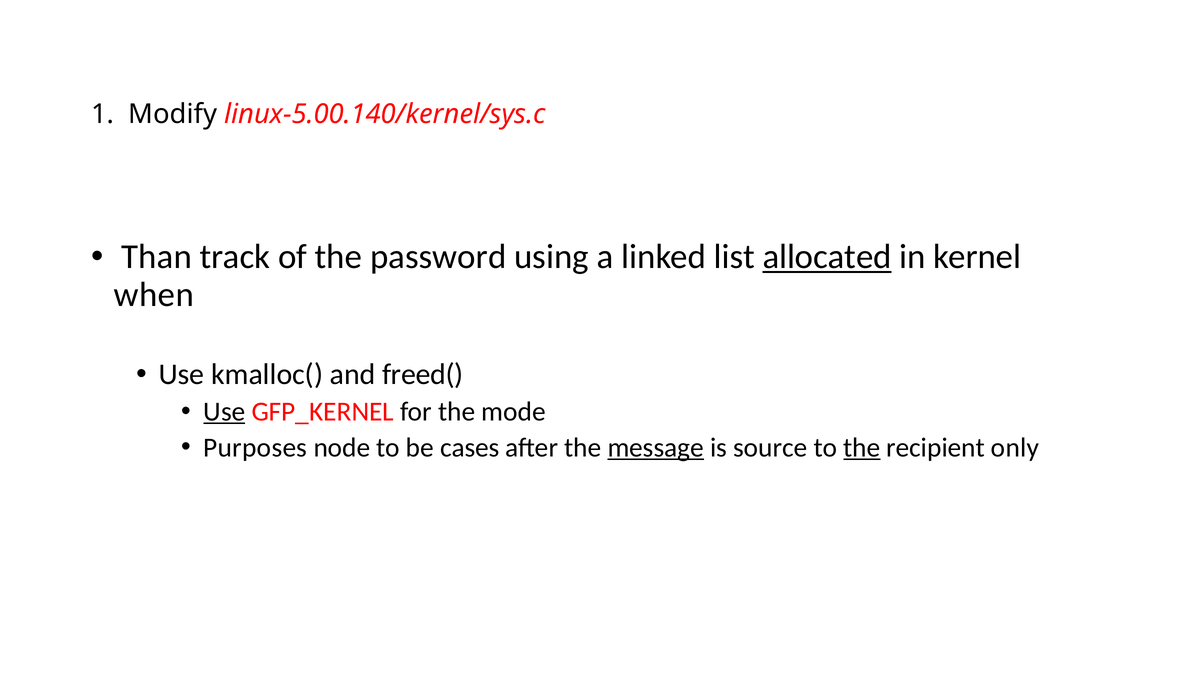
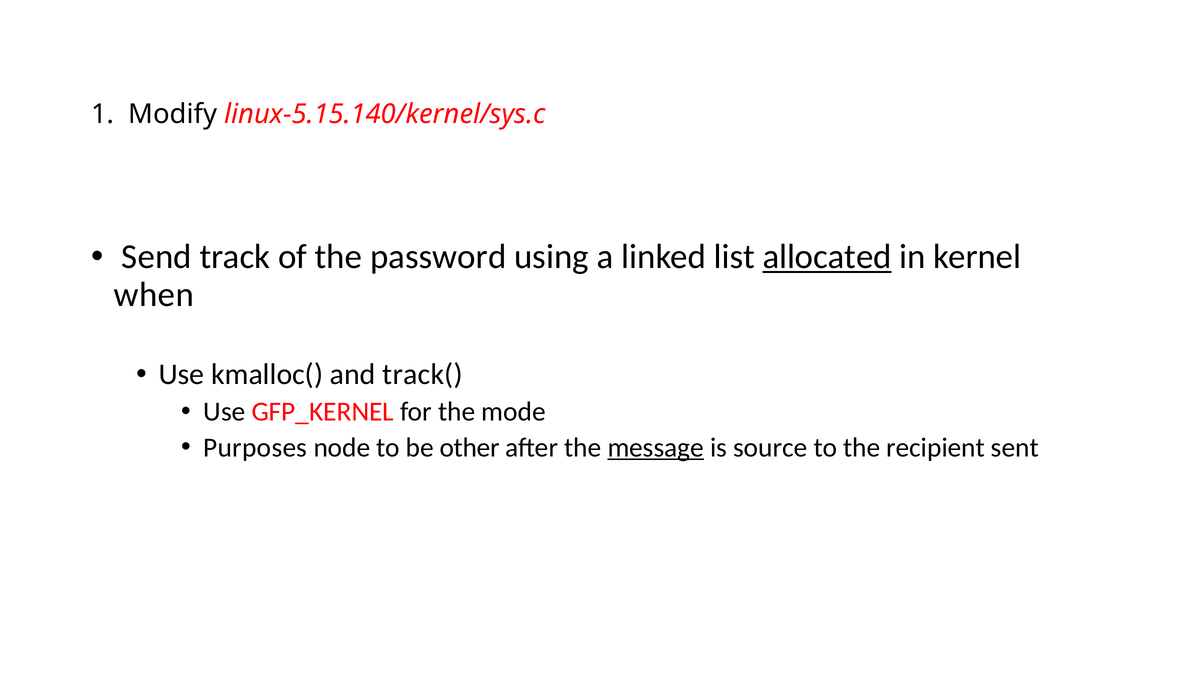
linux-5.00.140/kernel/sys.c: linux-5.00.140/kernel/sys.c -> linux-5.15.140/kernel/sys.c
Than: Than -> Send
freed(: freed( -> track(
Use at (224, 411) underline: present -> none
cases: cases -> other
the at (862, 447) underline: present -> none
only: only -> sent
